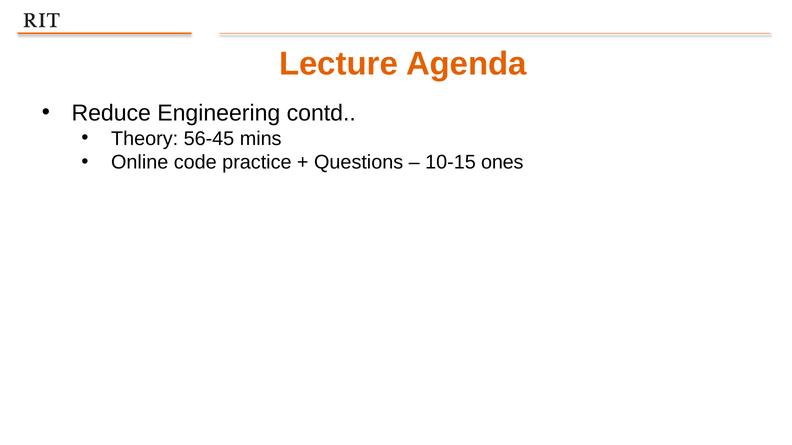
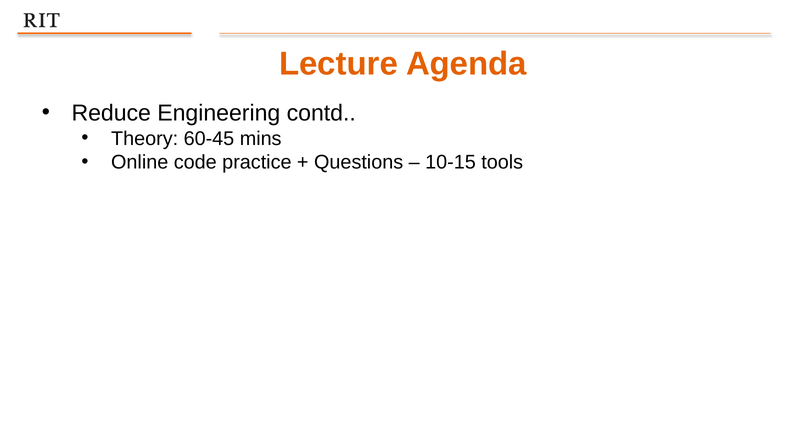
56-45: 56-45 -> 60-45
ones: ones -> tools
